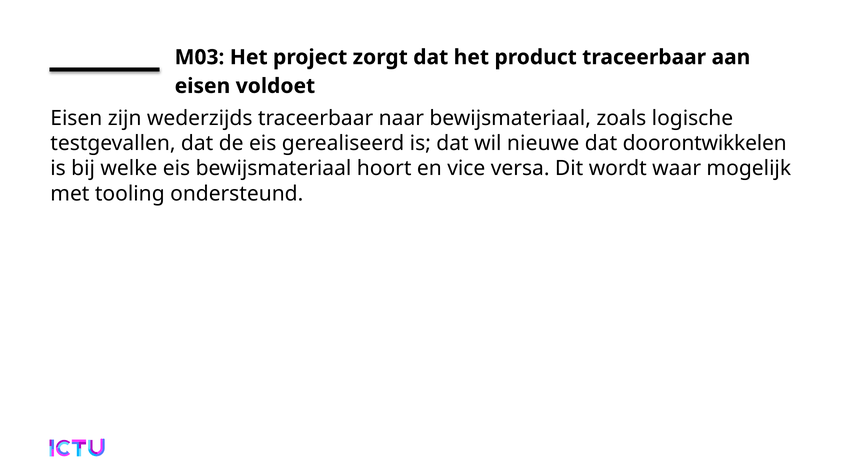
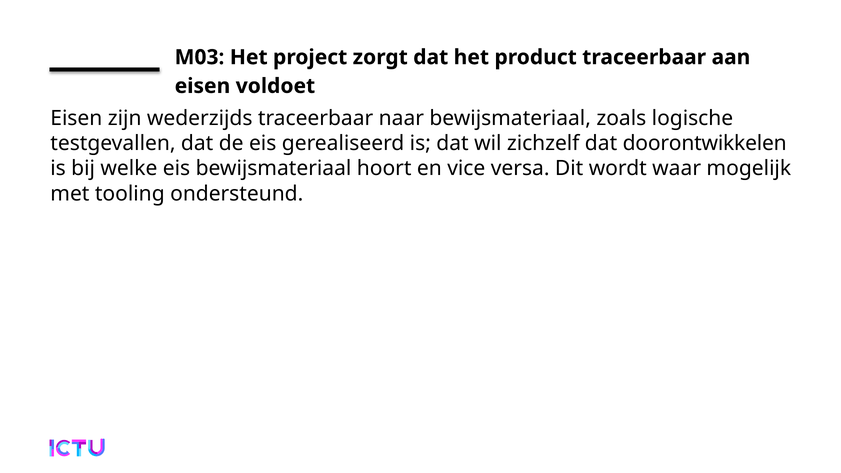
nieuwe: nieuwe -> zichzelf
